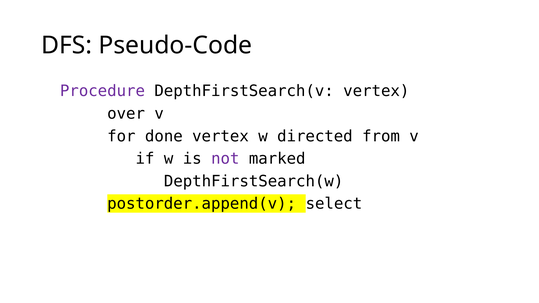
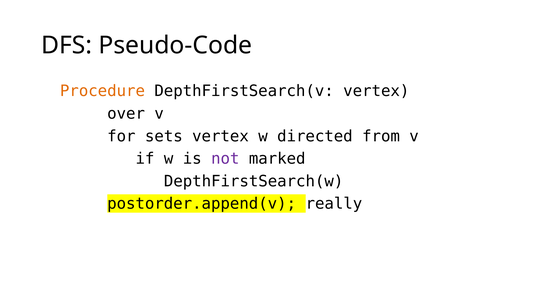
Procedure colour: purple -> orange
done: done -> sets
select: select -> really
